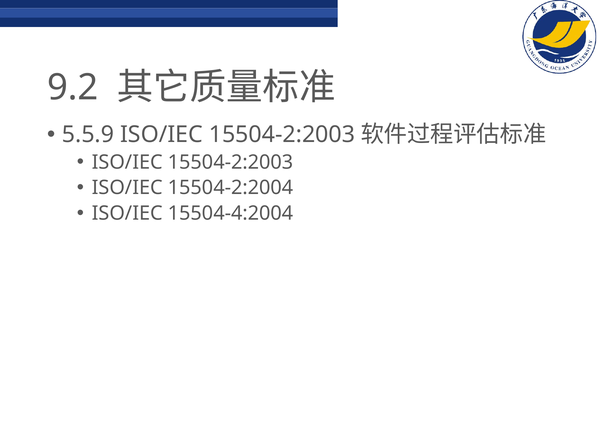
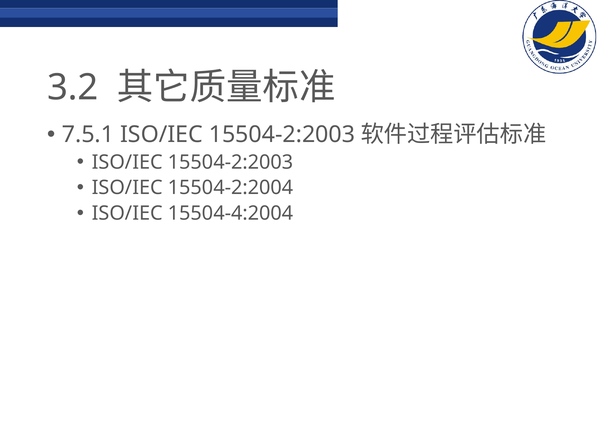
9.2: 9.2 -> 3.2
5.5.9: 5.5.9 -> 7.5.1
